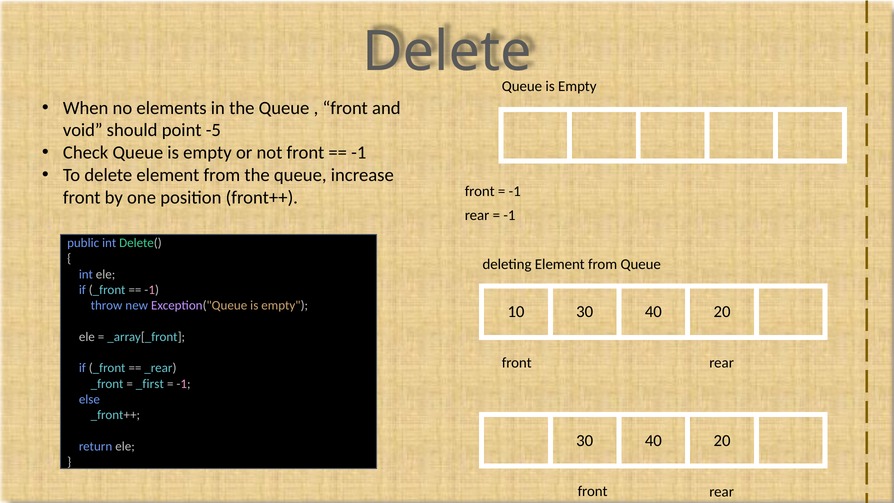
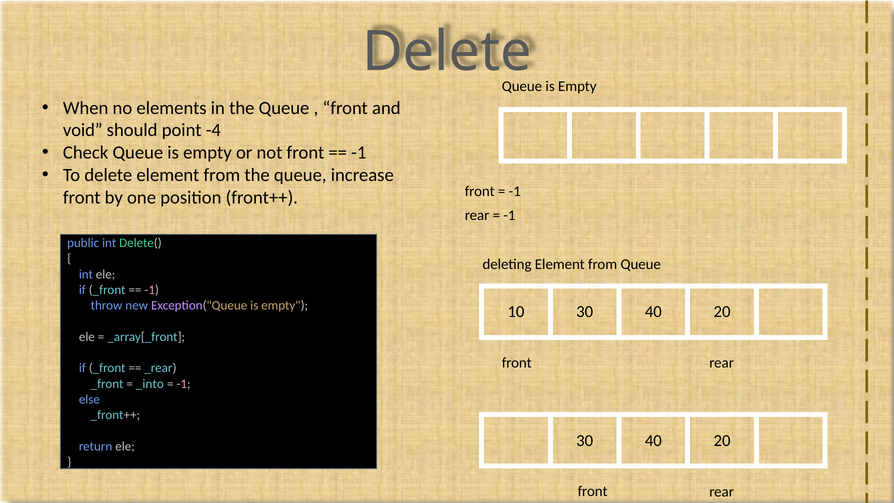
-5: -5 -> -4
_first: _first -> _into
